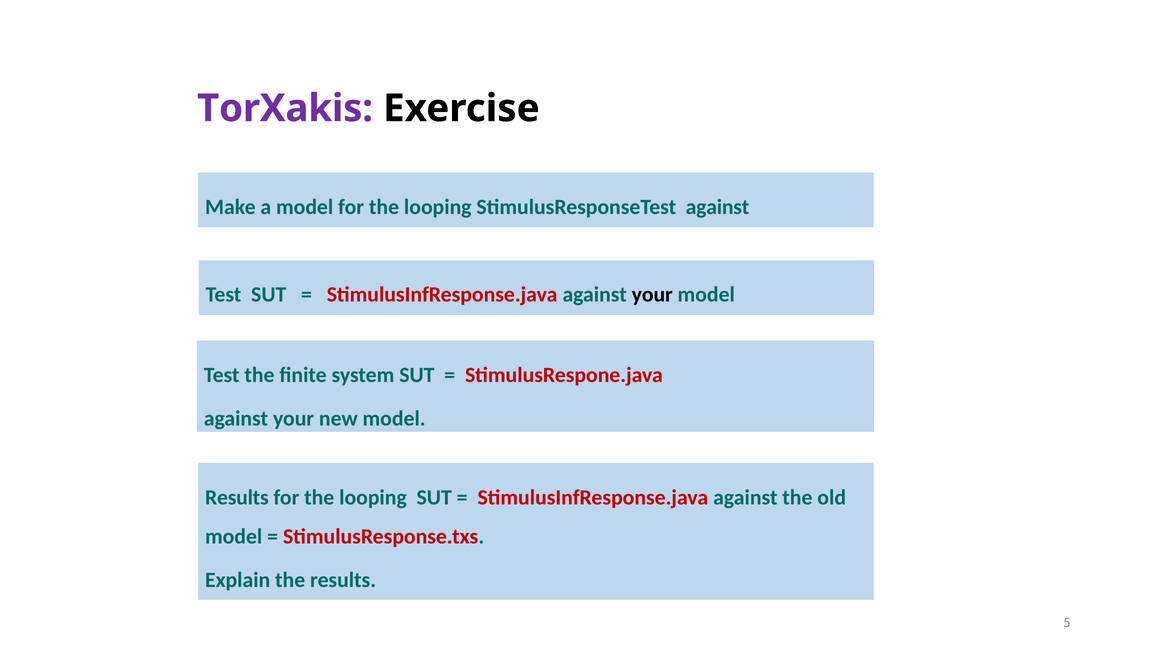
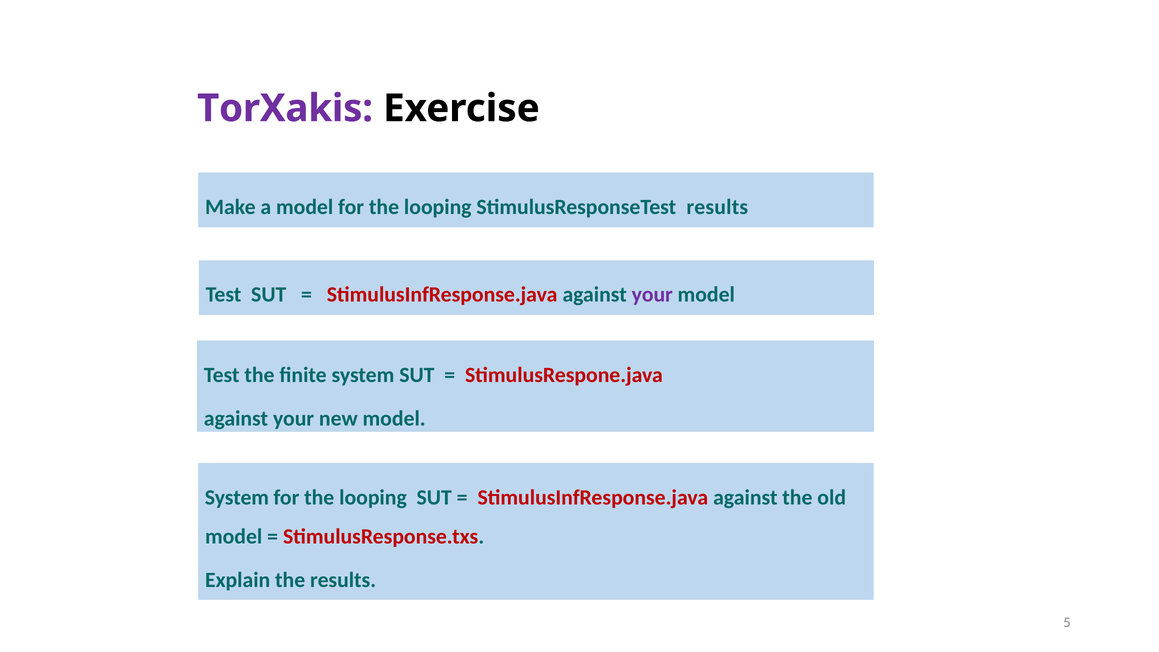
StimulusResponseTest against: against -> results
your at (652, 295) colour: black -> purple
Results at (237, 497): Results -> System
